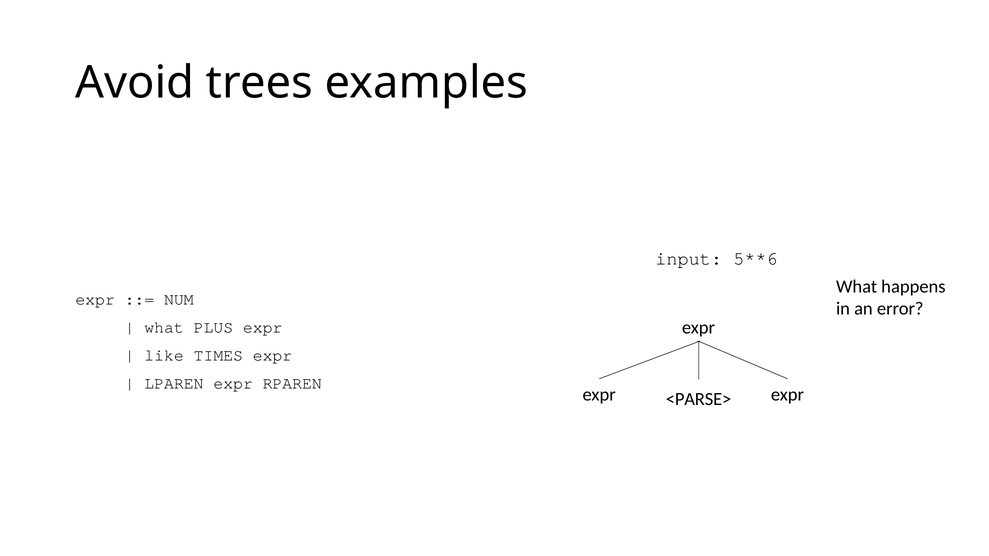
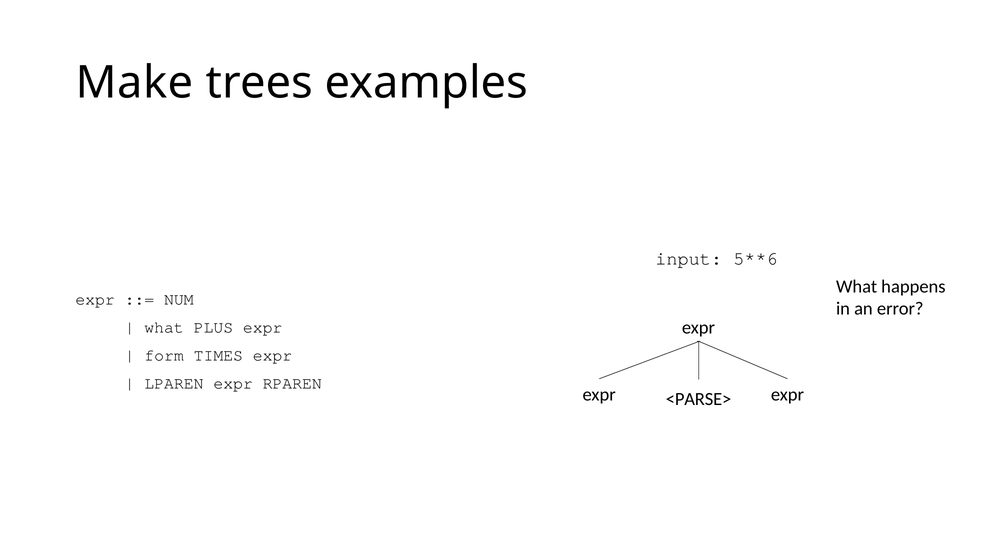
Avoid: Avoid -> Make
like: like -> form
